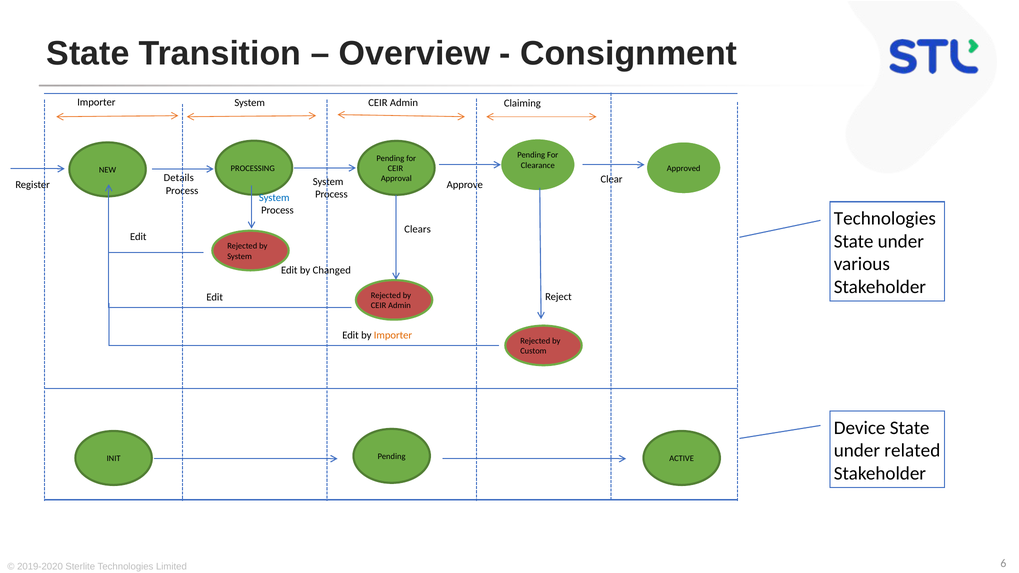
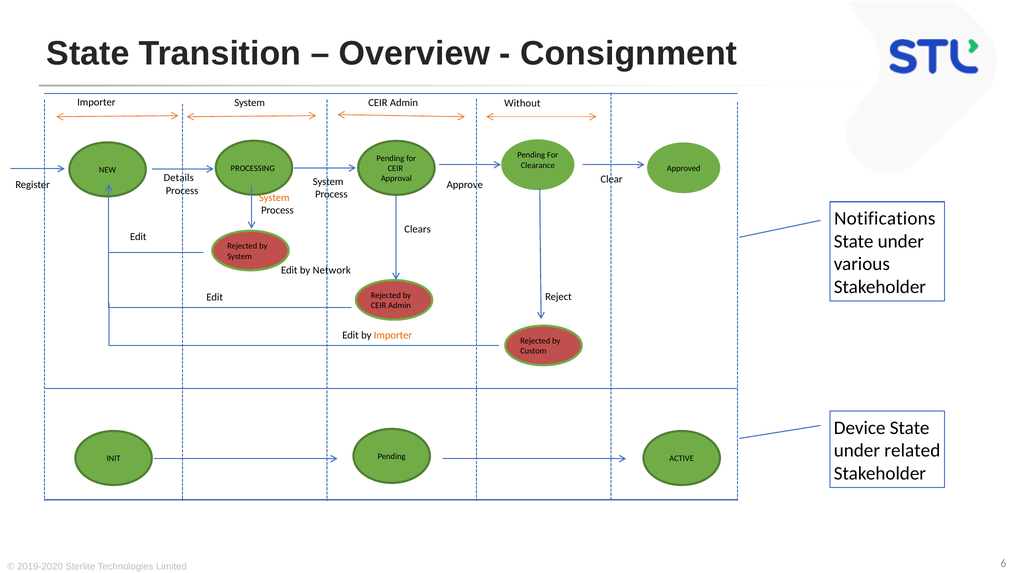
Claiming: Claiming -> Without
System at (274, 198) colour: blue -> orange
Technologies at (885, 218): Technologies -> Notifications
Changed: Changed -> Network
